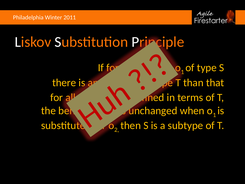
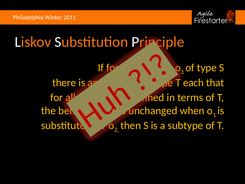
than at (193, 83): than -> each
